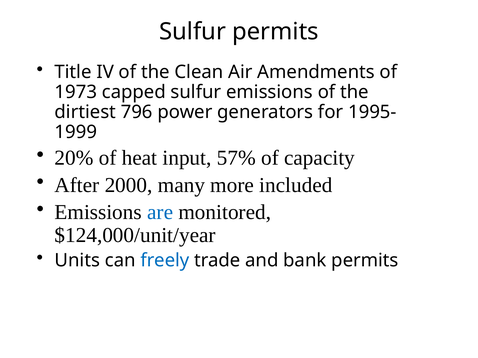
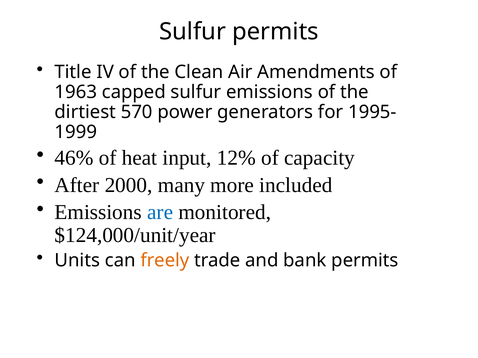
1973: 1973 -> 1963
796: 796 -> 570
20%: 20% -> 46%
57%: 57% -> 12%
freely colour: blue -> orange
